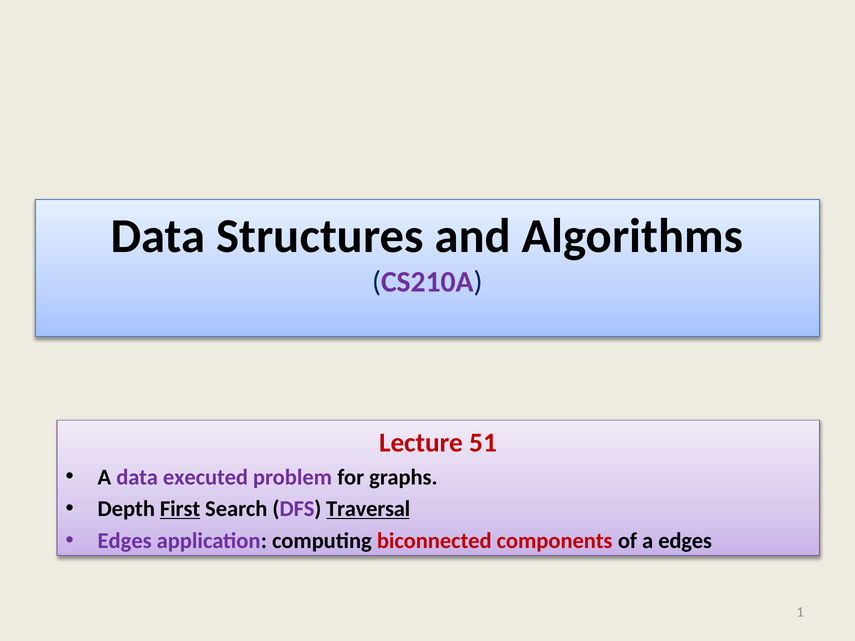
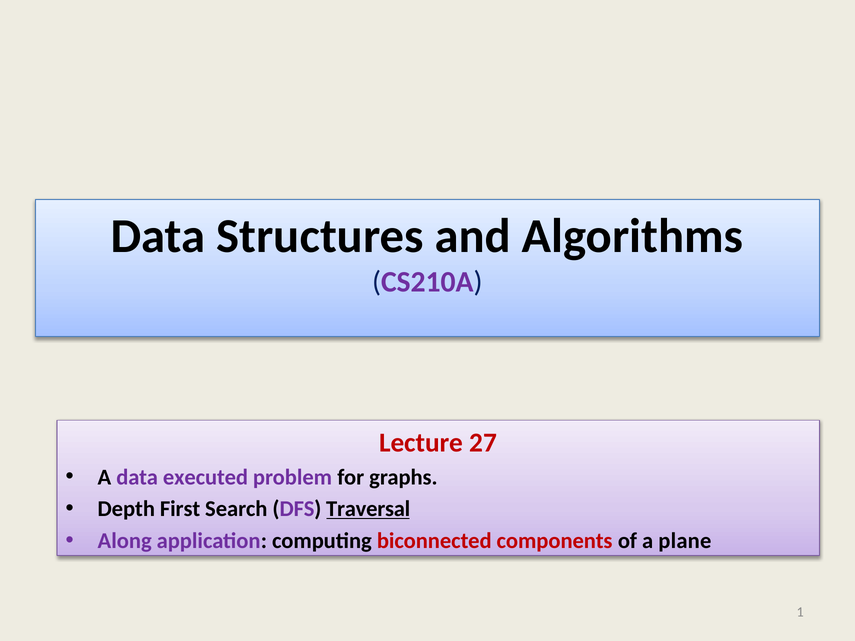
51: 51 -> 27
First underline: present -> none
Edges at (125, 541): Edges -> Along
a edges: edges -> plane
